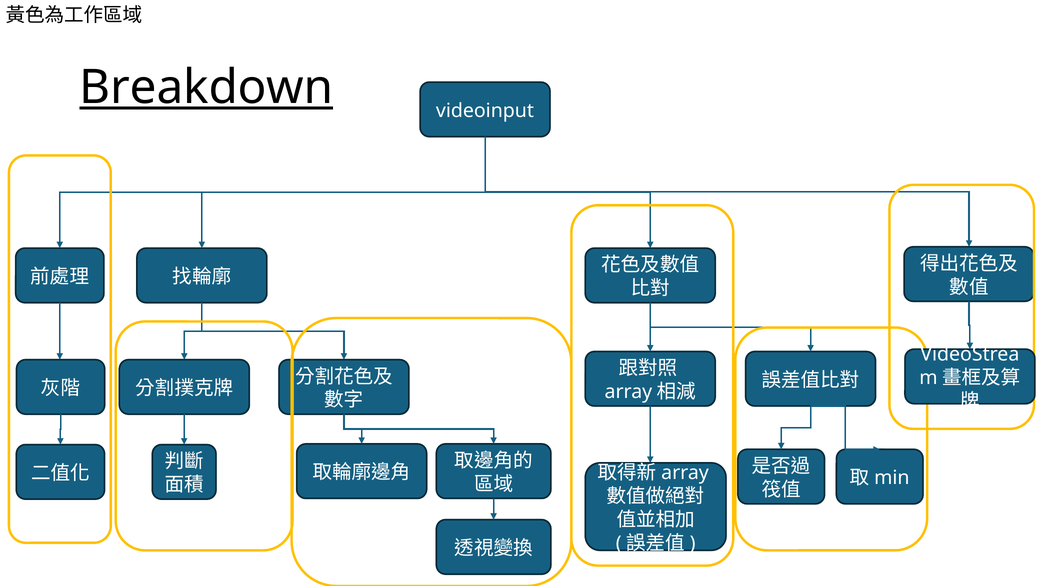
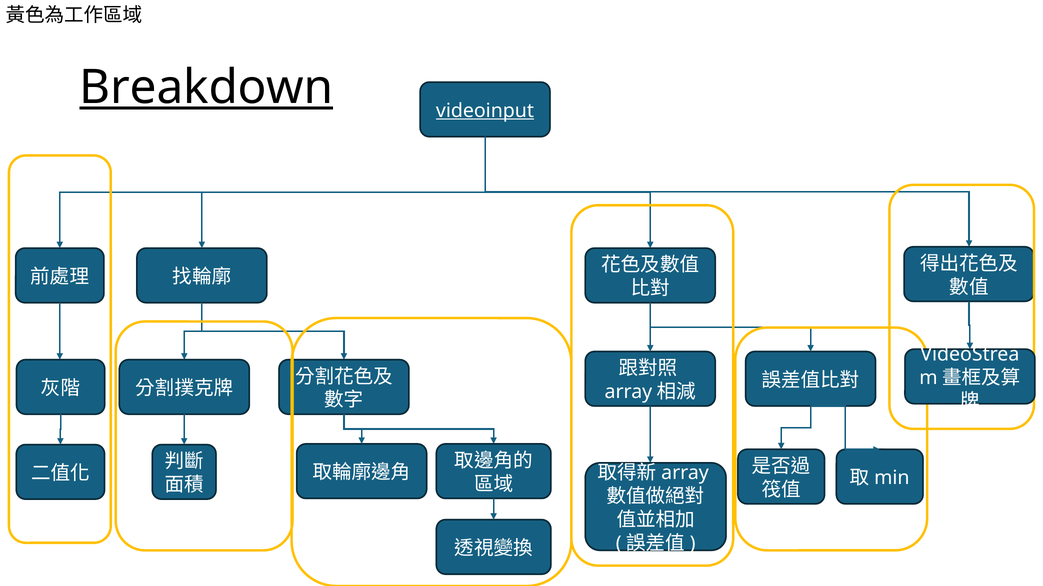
videoinput underline: none -> present
